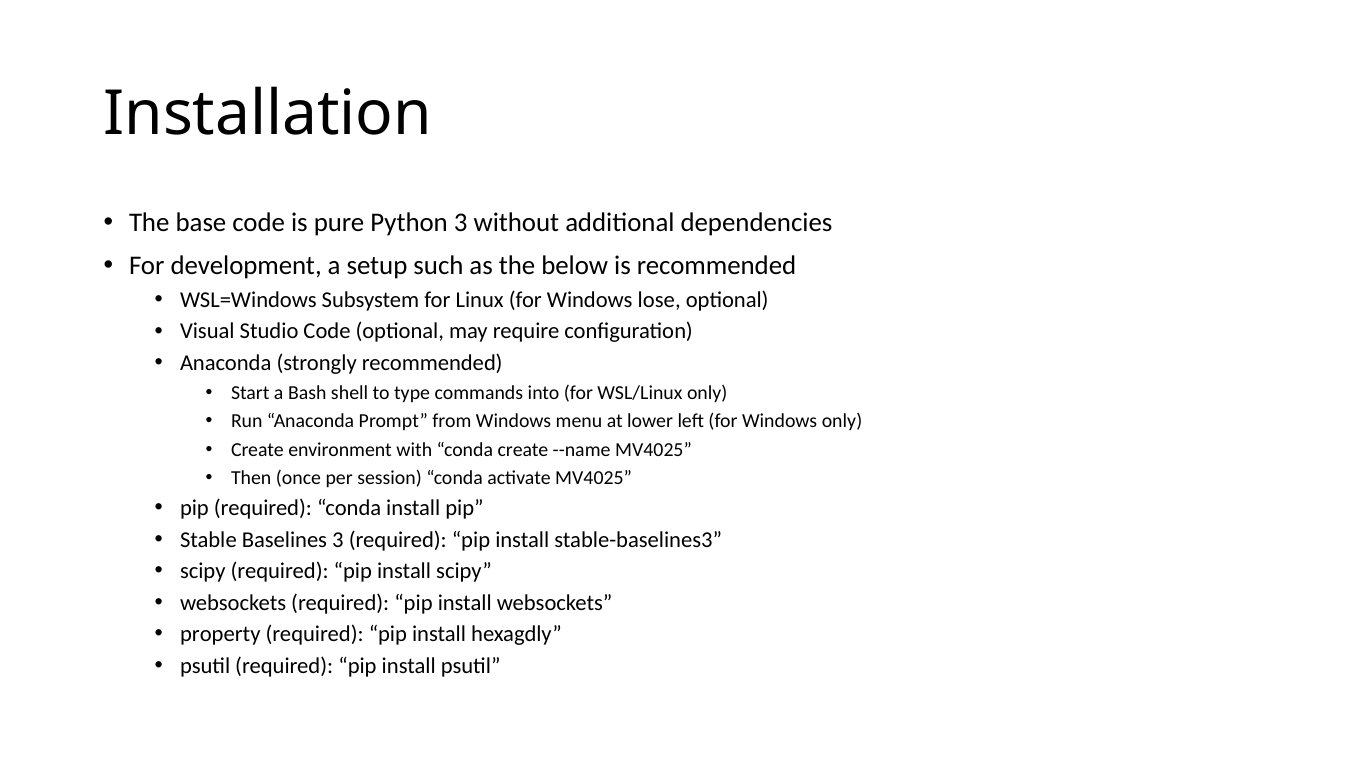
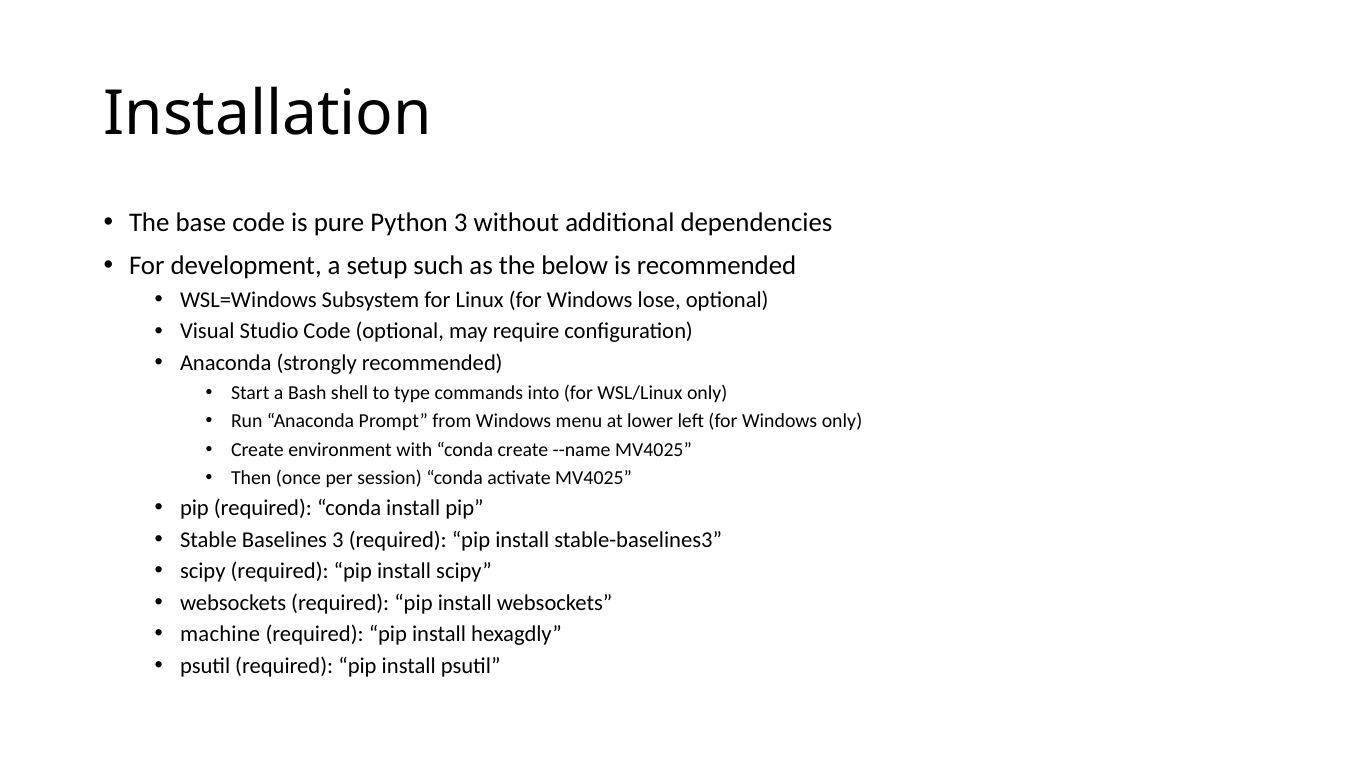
property: property -> machine
